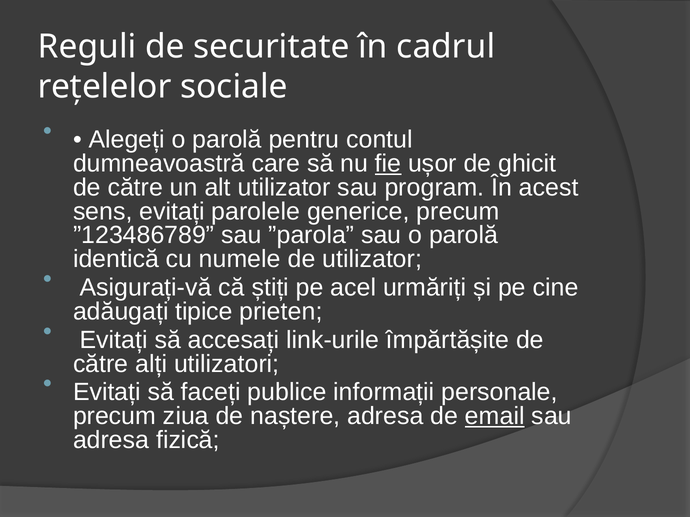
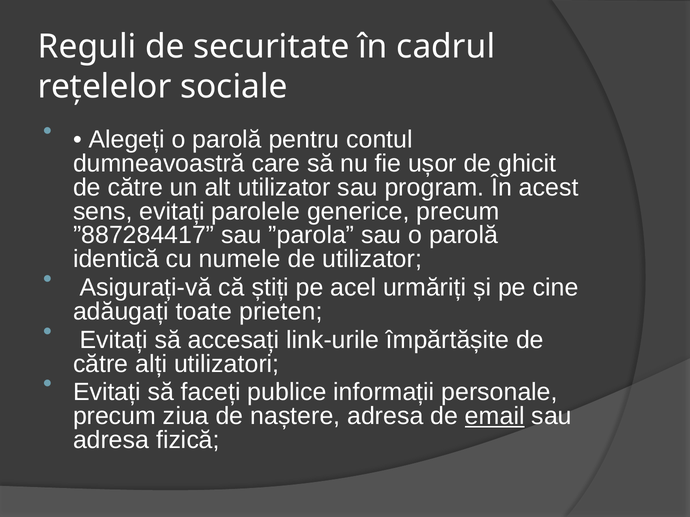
fie underline: present -> none
”123486789: ”123486789 -> ”887284417
tipice: tipice -> toate
